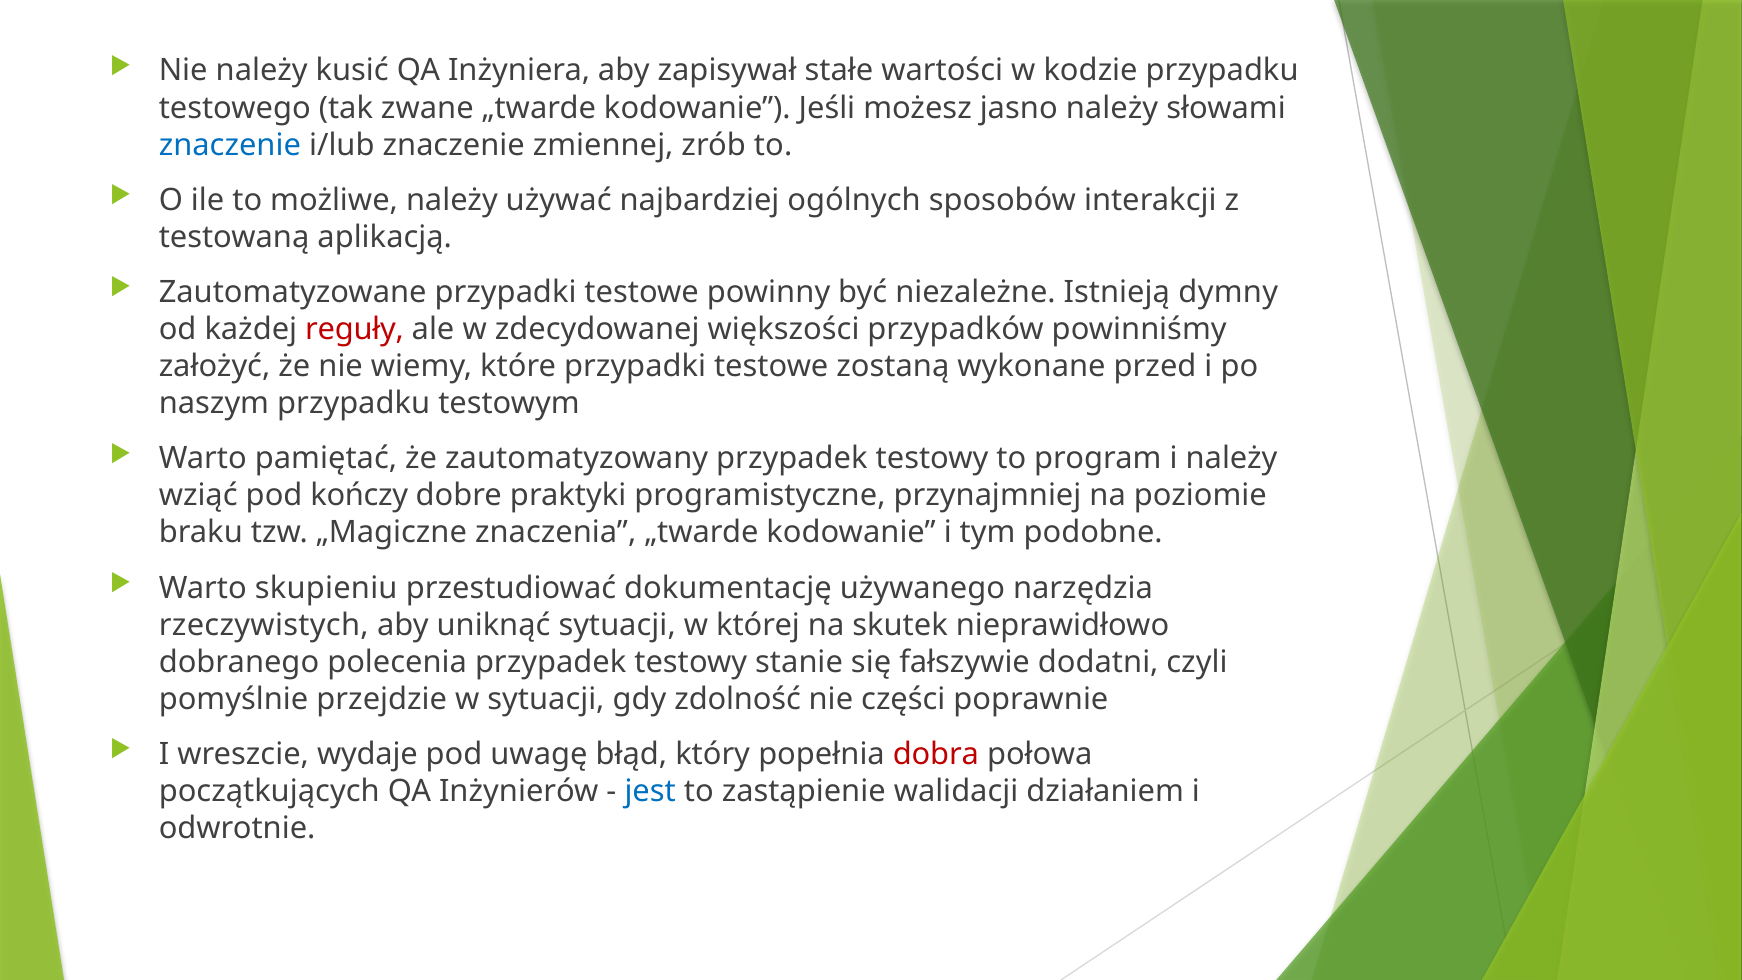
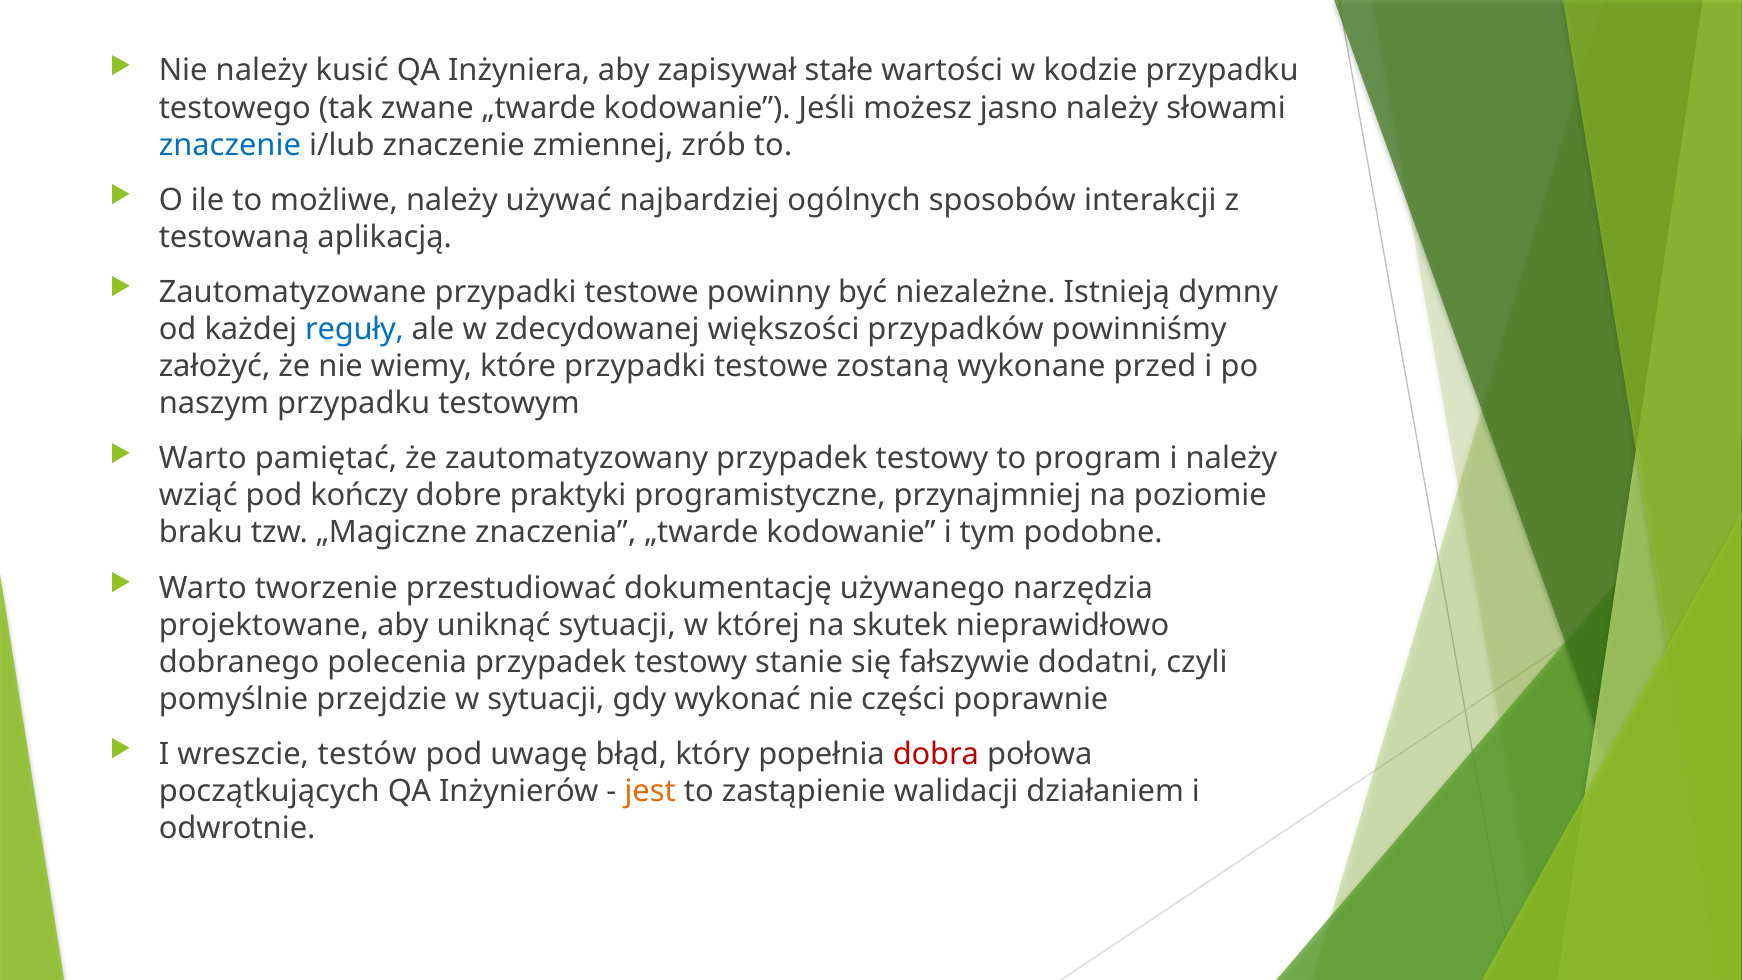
reguły colour: red -> blue
skupieniu: skupieniu -> tworzenie
rzeczywistych: rzeczywistych -> projektowane
zdolność: zdolność -> wykonać
wydaje: wydaje -> testów
jest colour: blue -> orange
